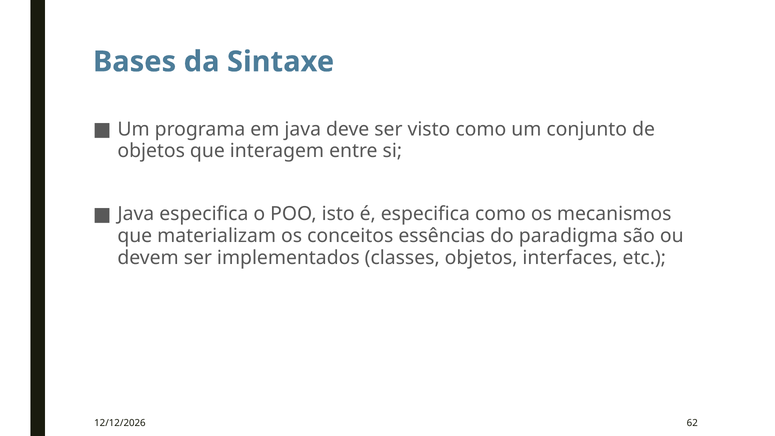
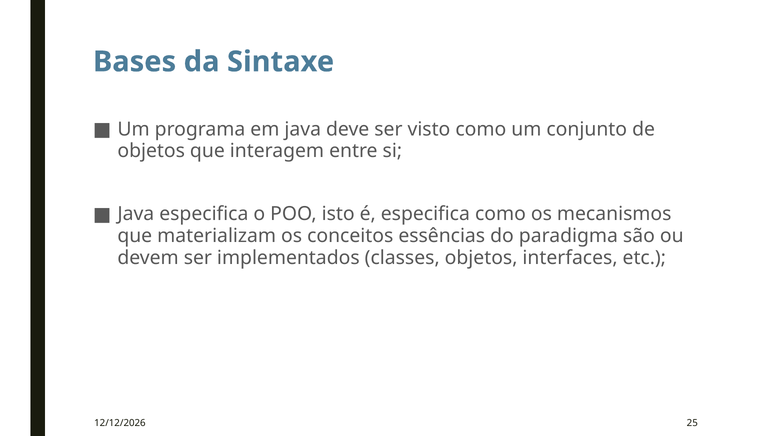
62: 62 -> 25
